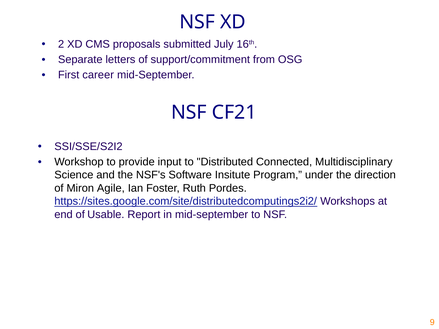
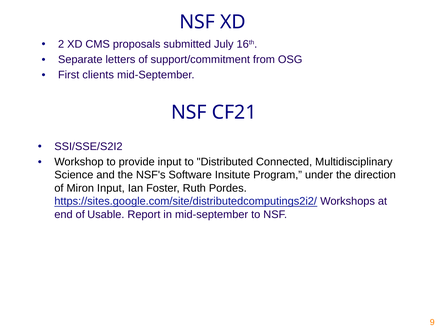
career: career -> clients
Miron Agile: Agile -> Input
